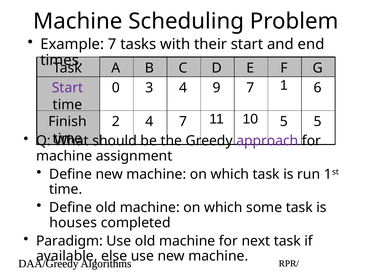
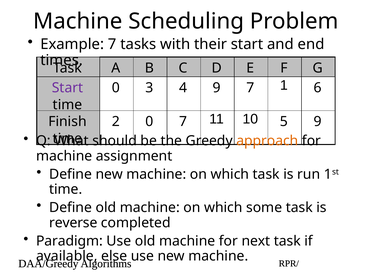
2 4: 4 -> 0
5 5: 5 -> 9
approach colour: purple -> orange
houses: houses -> reverse
